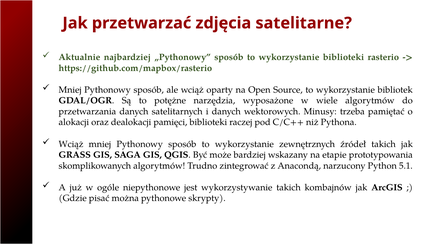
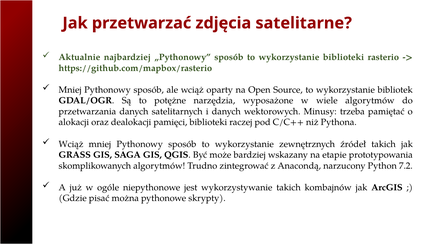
5.1: 5.1 -> 7.2
